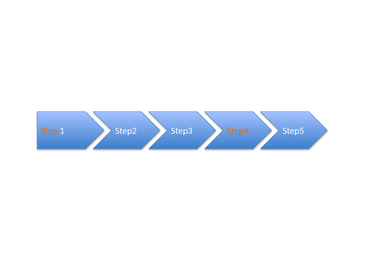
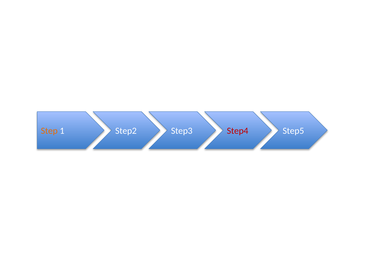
Step4 colour: orange -> red
